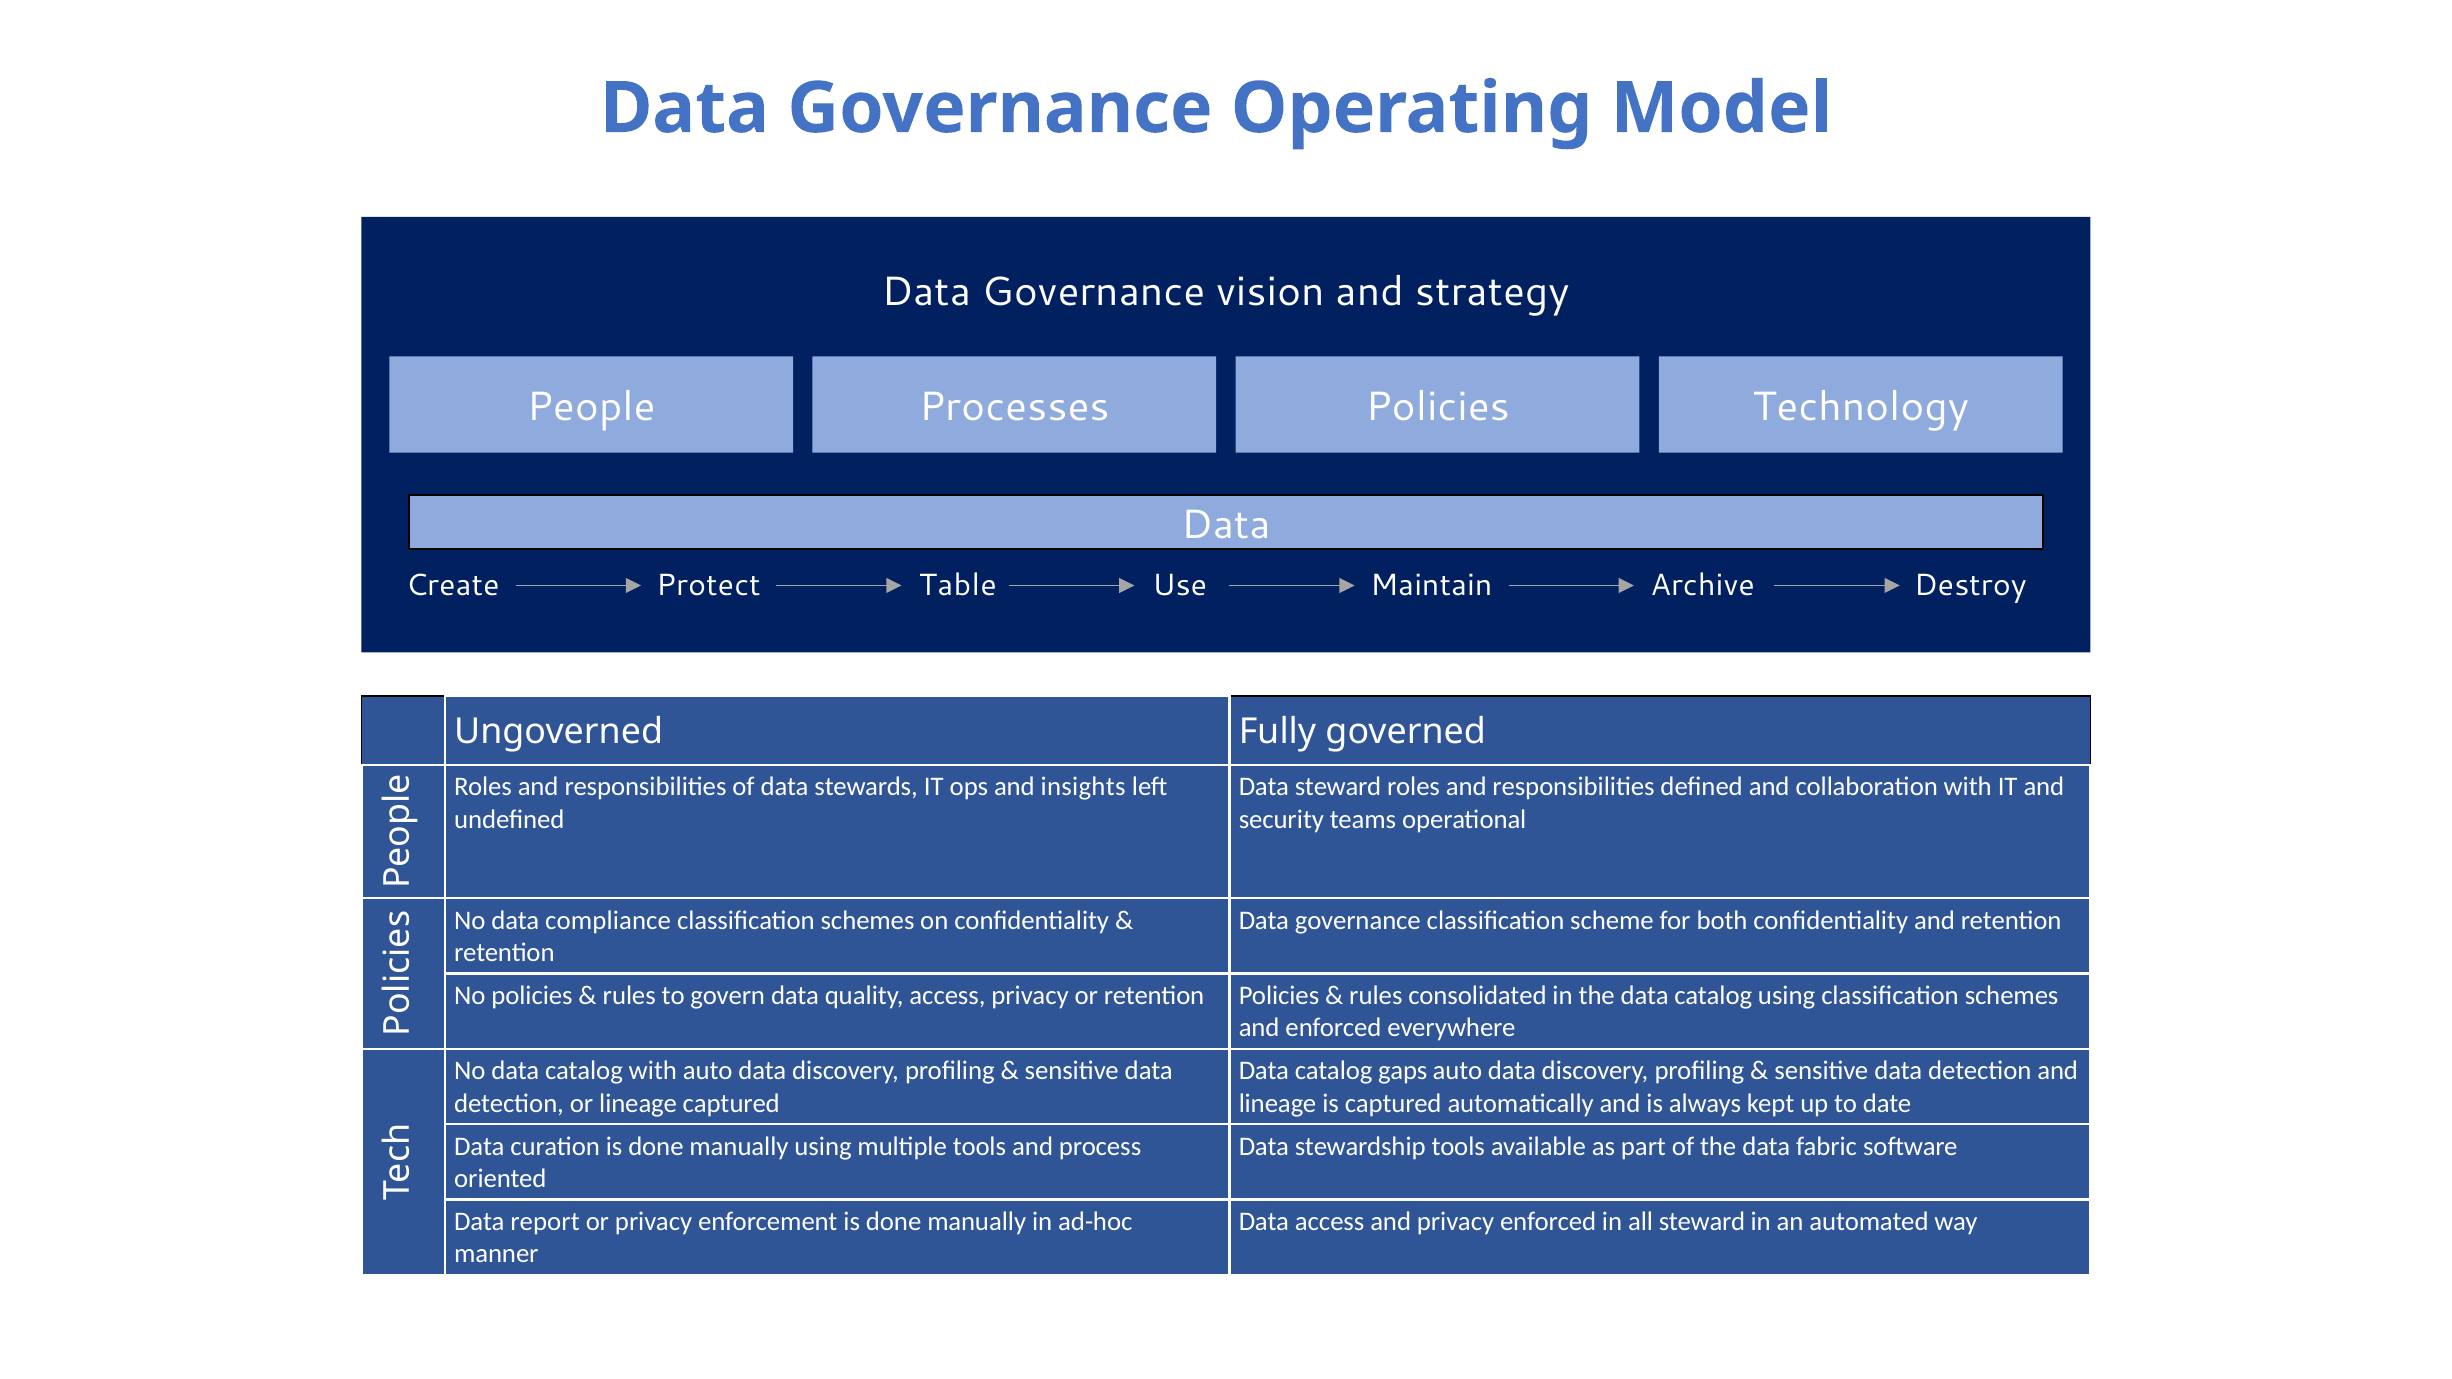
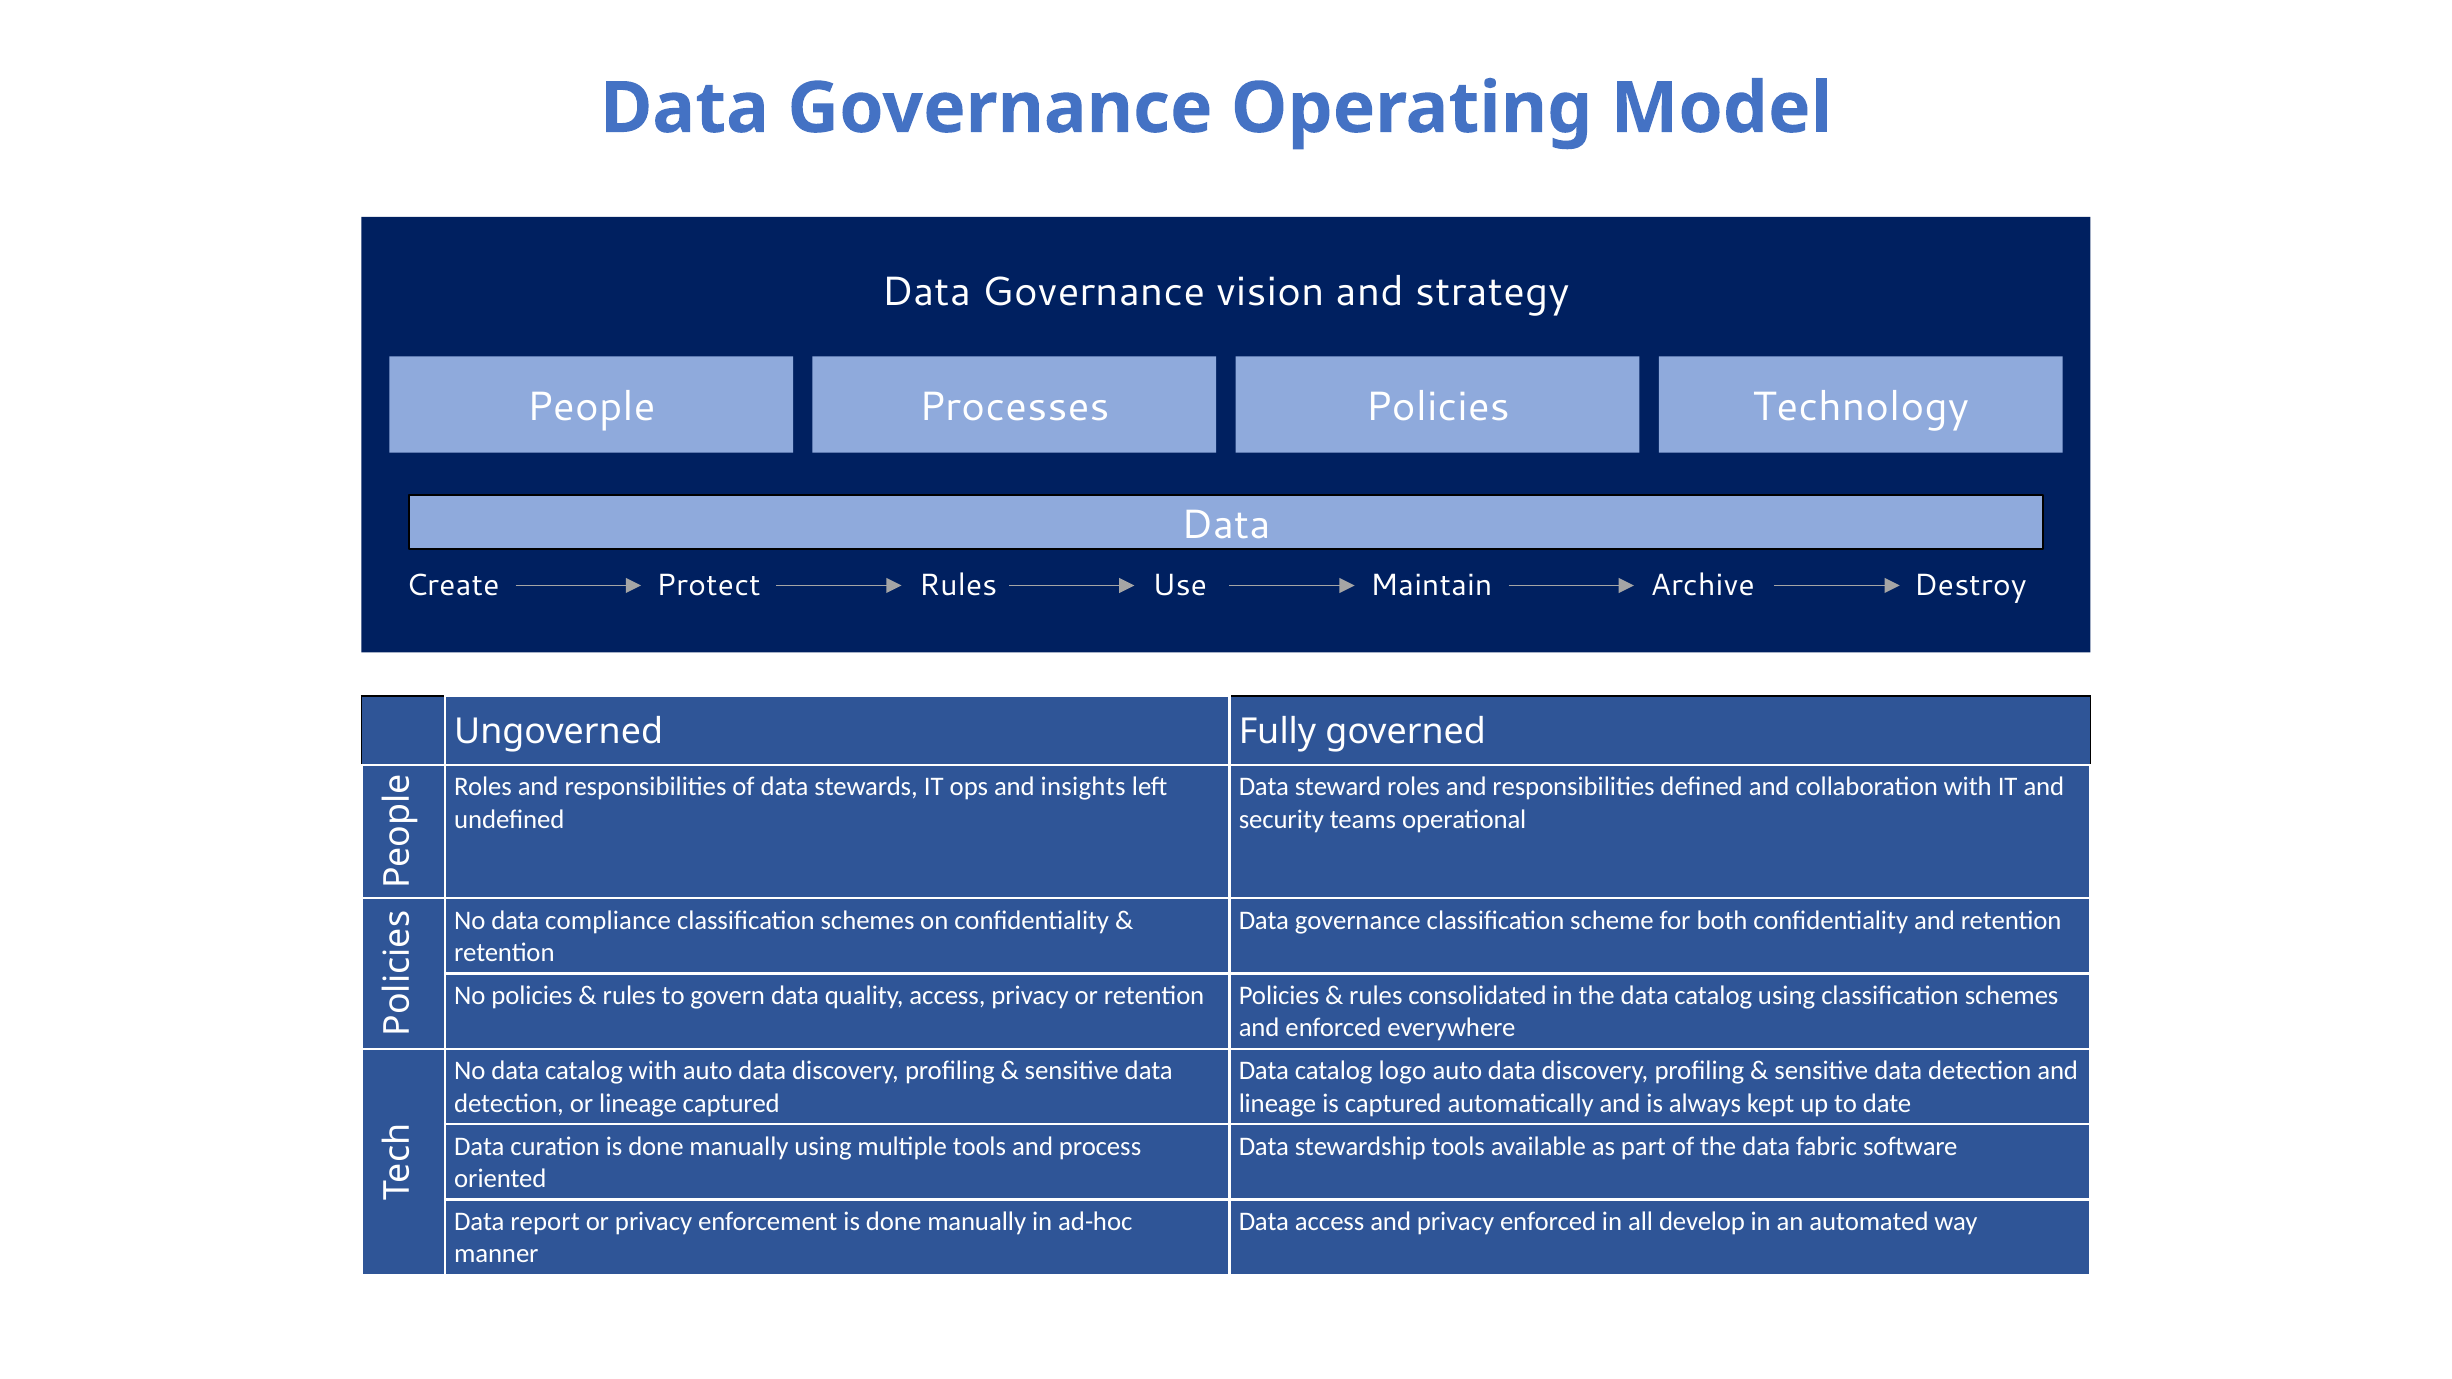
Protect Table: Table -> Rules
gaps: gaps -> logo
all steward: steward -> develop
